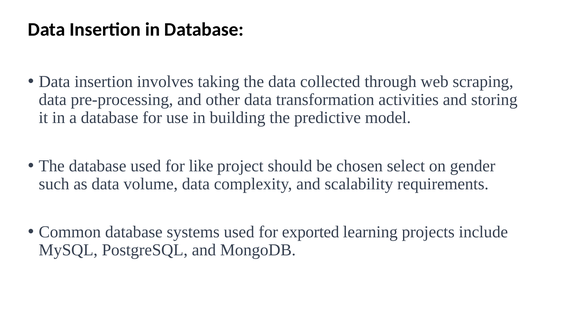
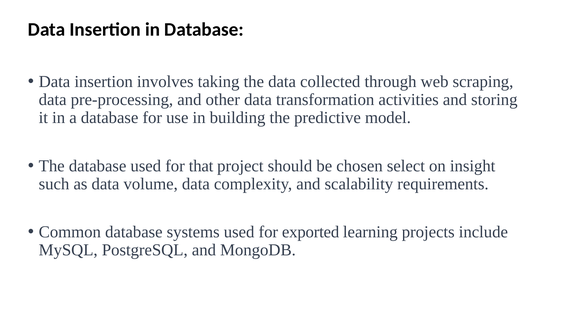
like: like -> that
gender: gender -> insight
